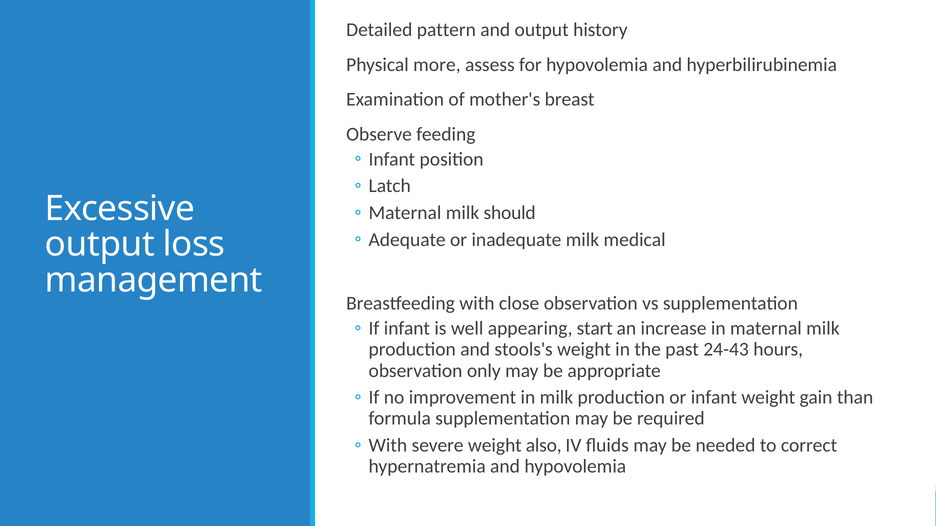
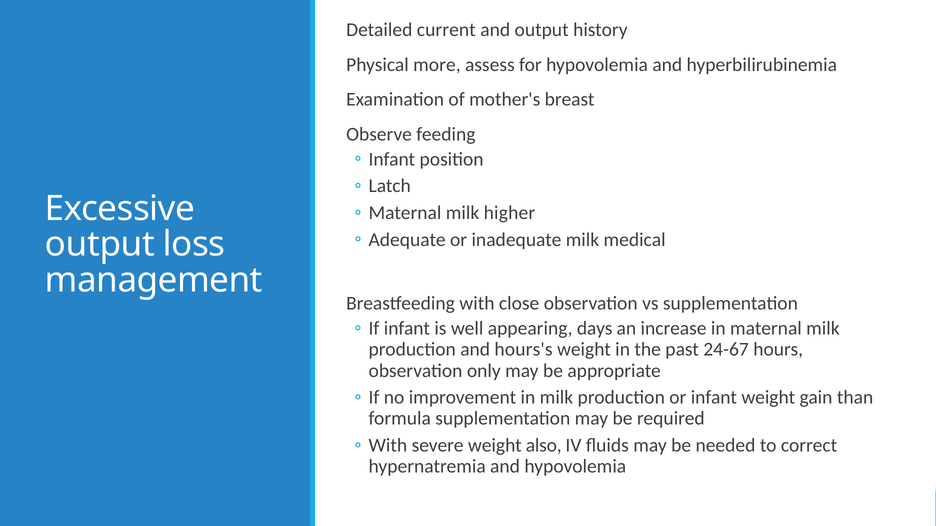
pattern: pattern -> current
should: should -> higher
start: start -> days
stools's: stools's -> hours's
24-43: 24-43 -> 24-67
